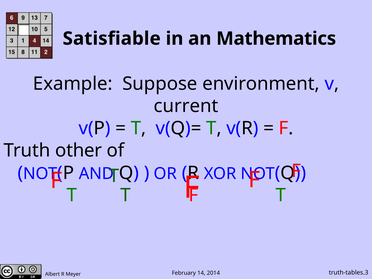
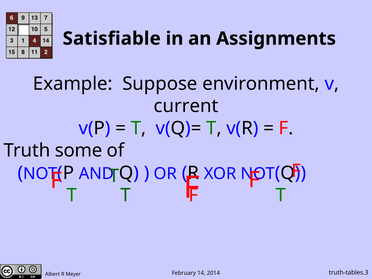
Mathematics: Mathematics -> Assignments
other: other -> some
